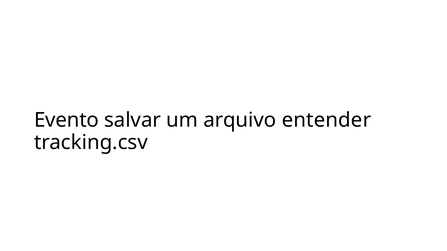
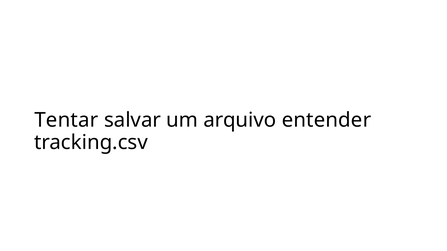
Evento: Evento -> Tentar
